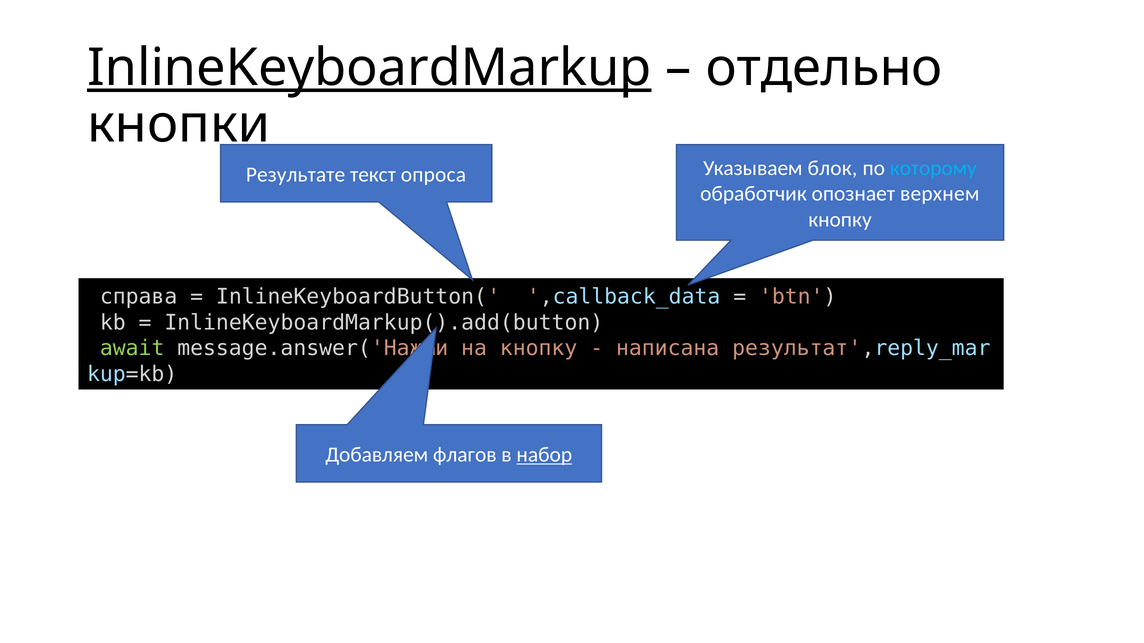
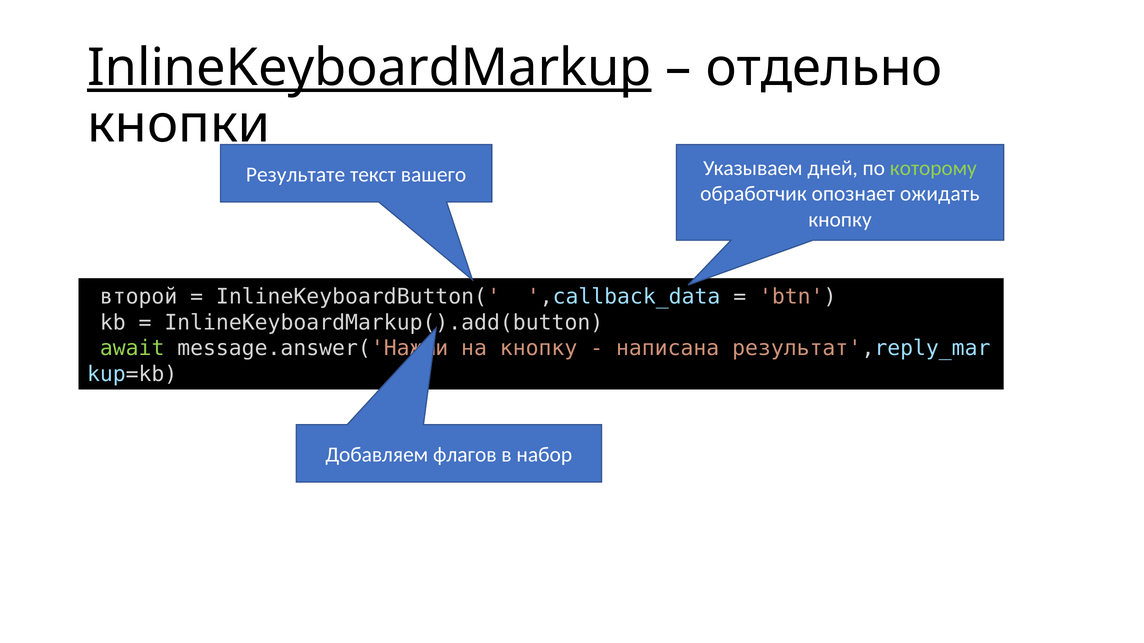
блок: блок -> дней
которому colour: light blue -> light green
опроса: опроса -> вашего
верхнем: верхнем -> ожидать
справа: справа -> второй
набор underline: present -> none
